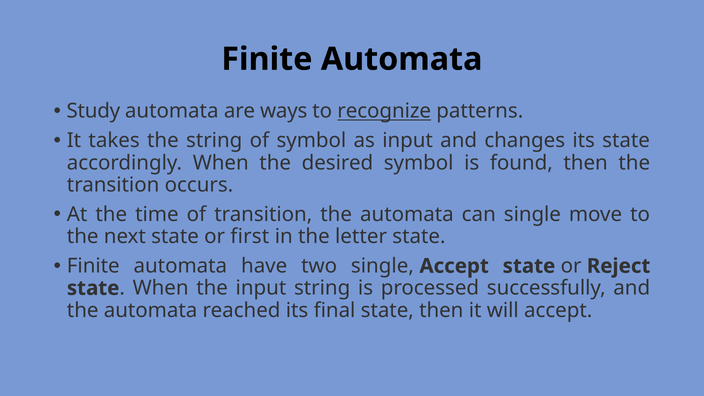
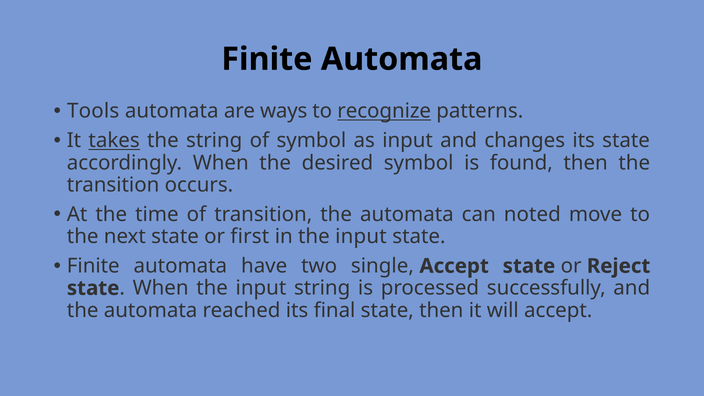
Study: Study -> Tools
takes underline: none -> present
can single: single -> noted
in the letter: letter -> input
